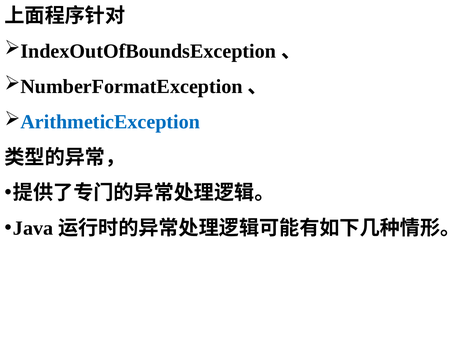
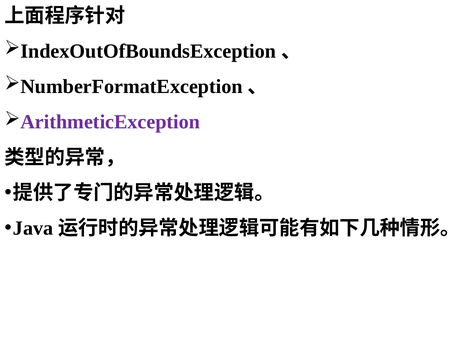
ArithmeticException colour: blue -> purple
